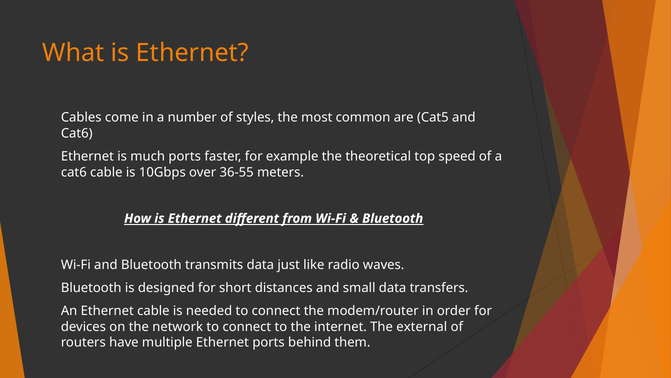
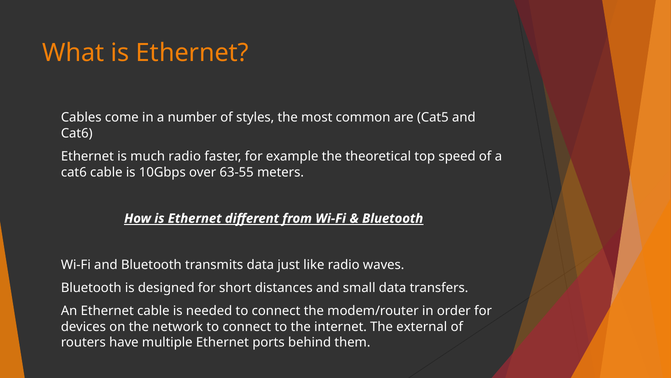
much ports: ports -> radio
36-55: 36-55 -> 63-55
